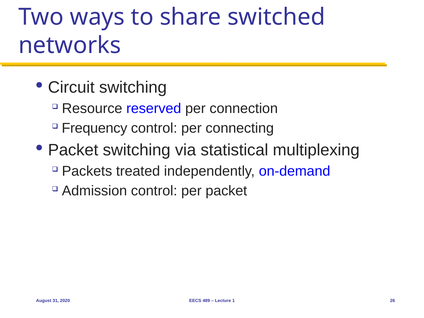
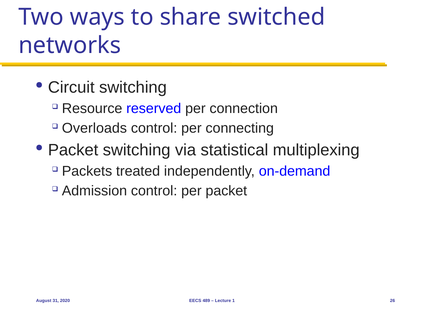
Frequency: Frequency -> Overloads
